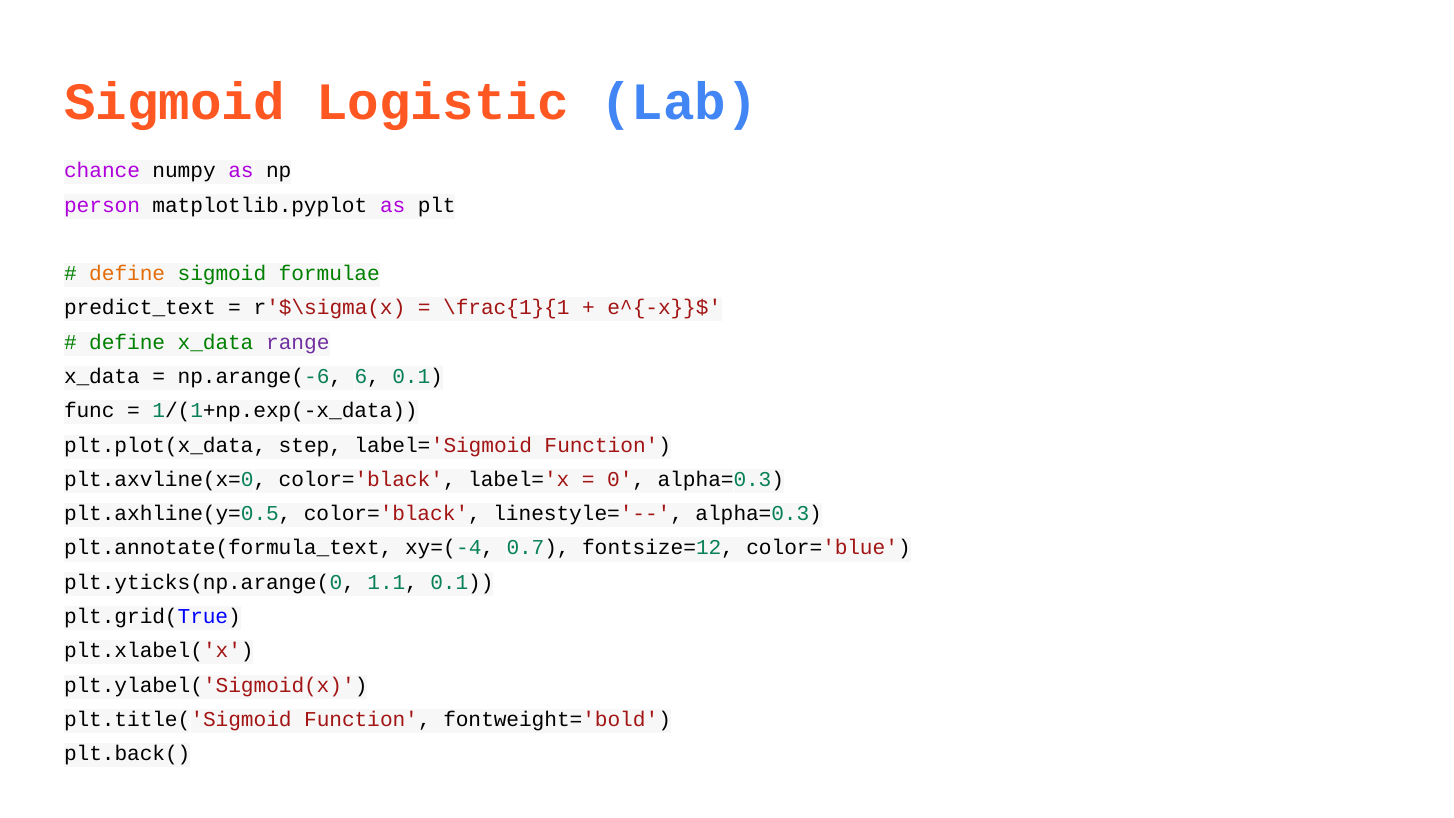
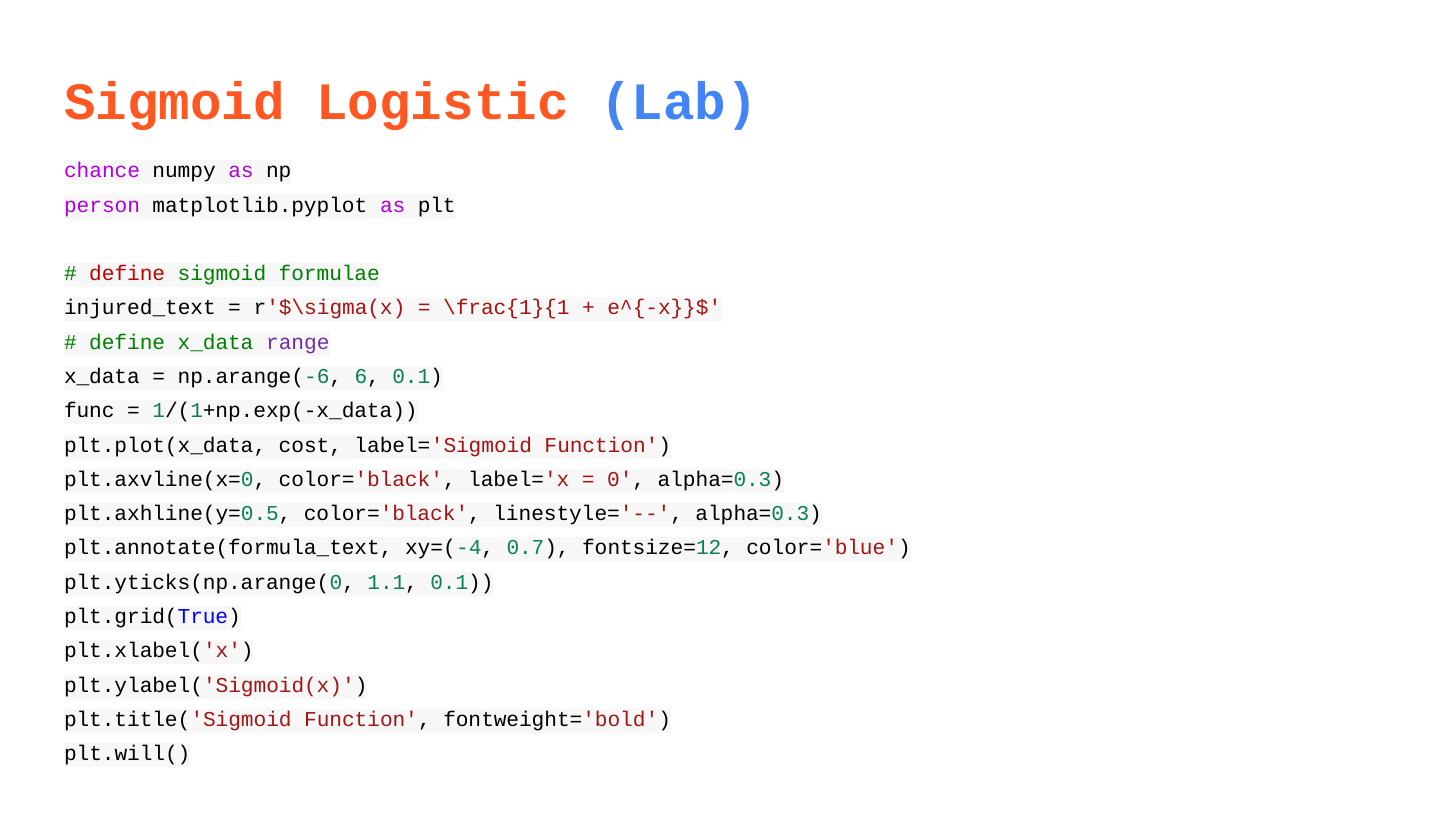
define at (127, 274) colour: orange -> red
predict_text: predict_text -> injured_text
step: step -> cost
plt.back(: plt.back( -> plt.will(
